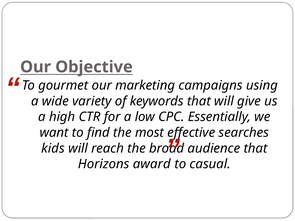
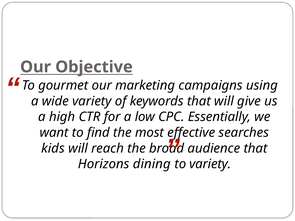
award: award -> dining
to casual: casual -> variety
